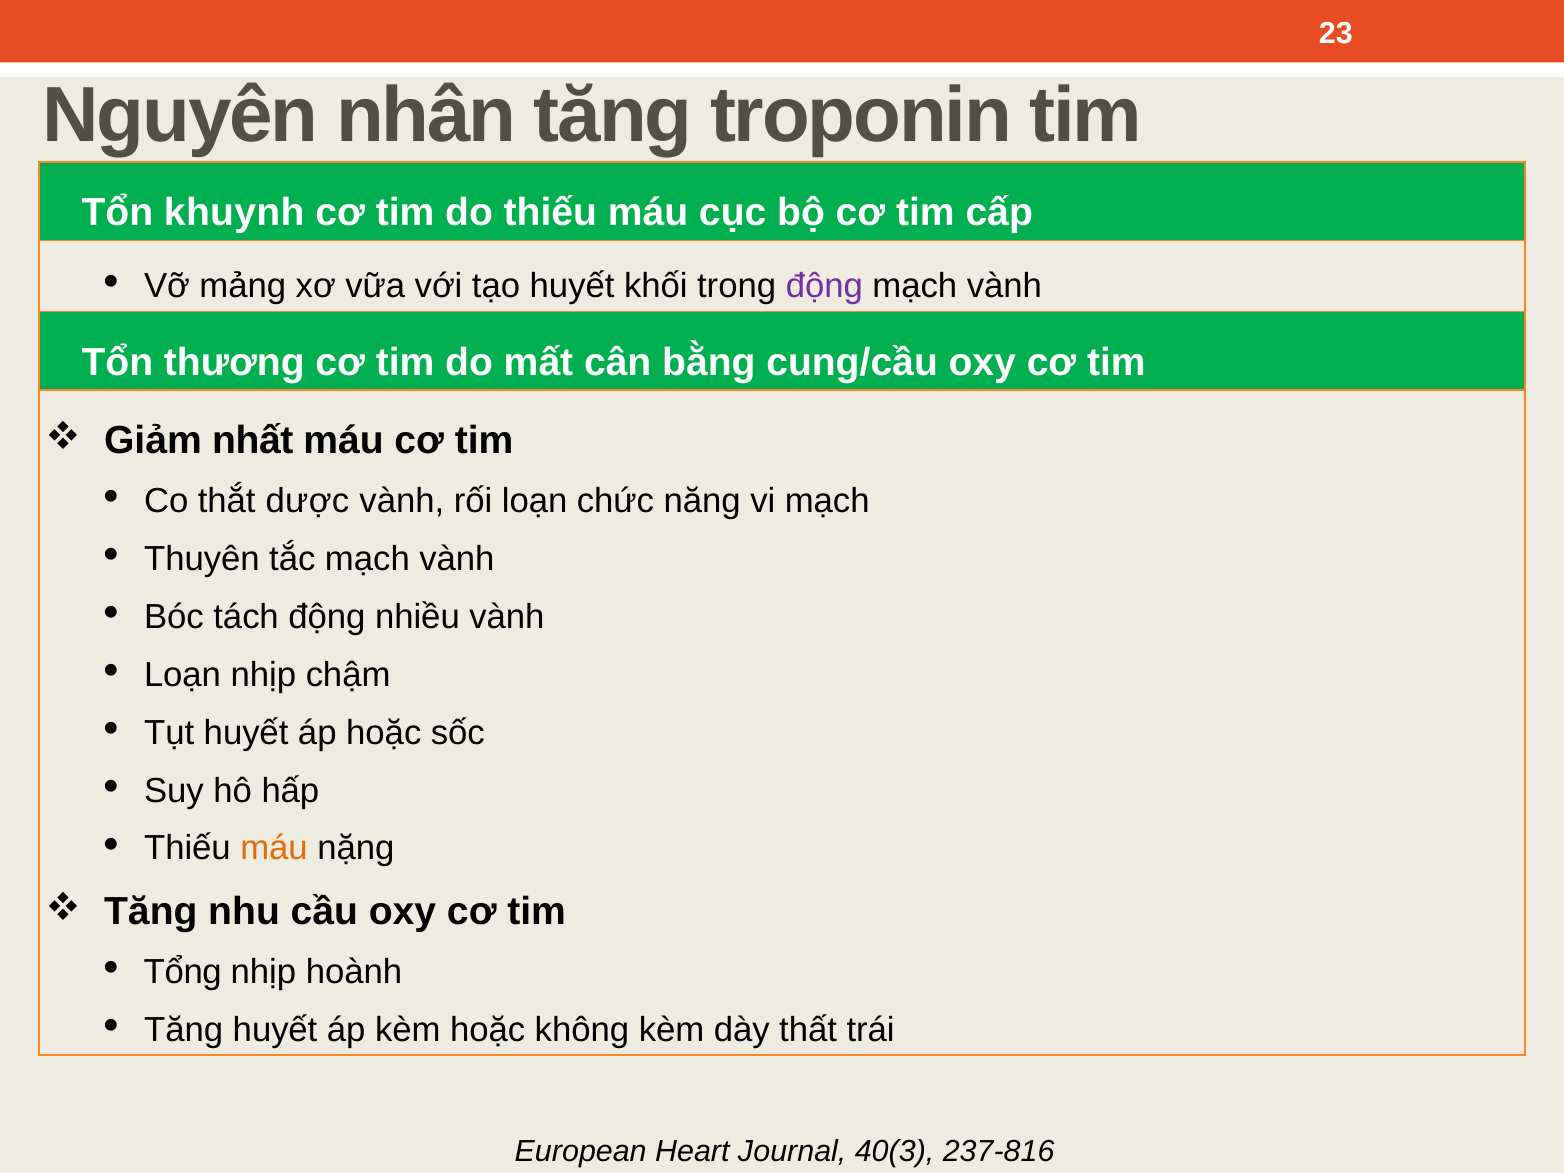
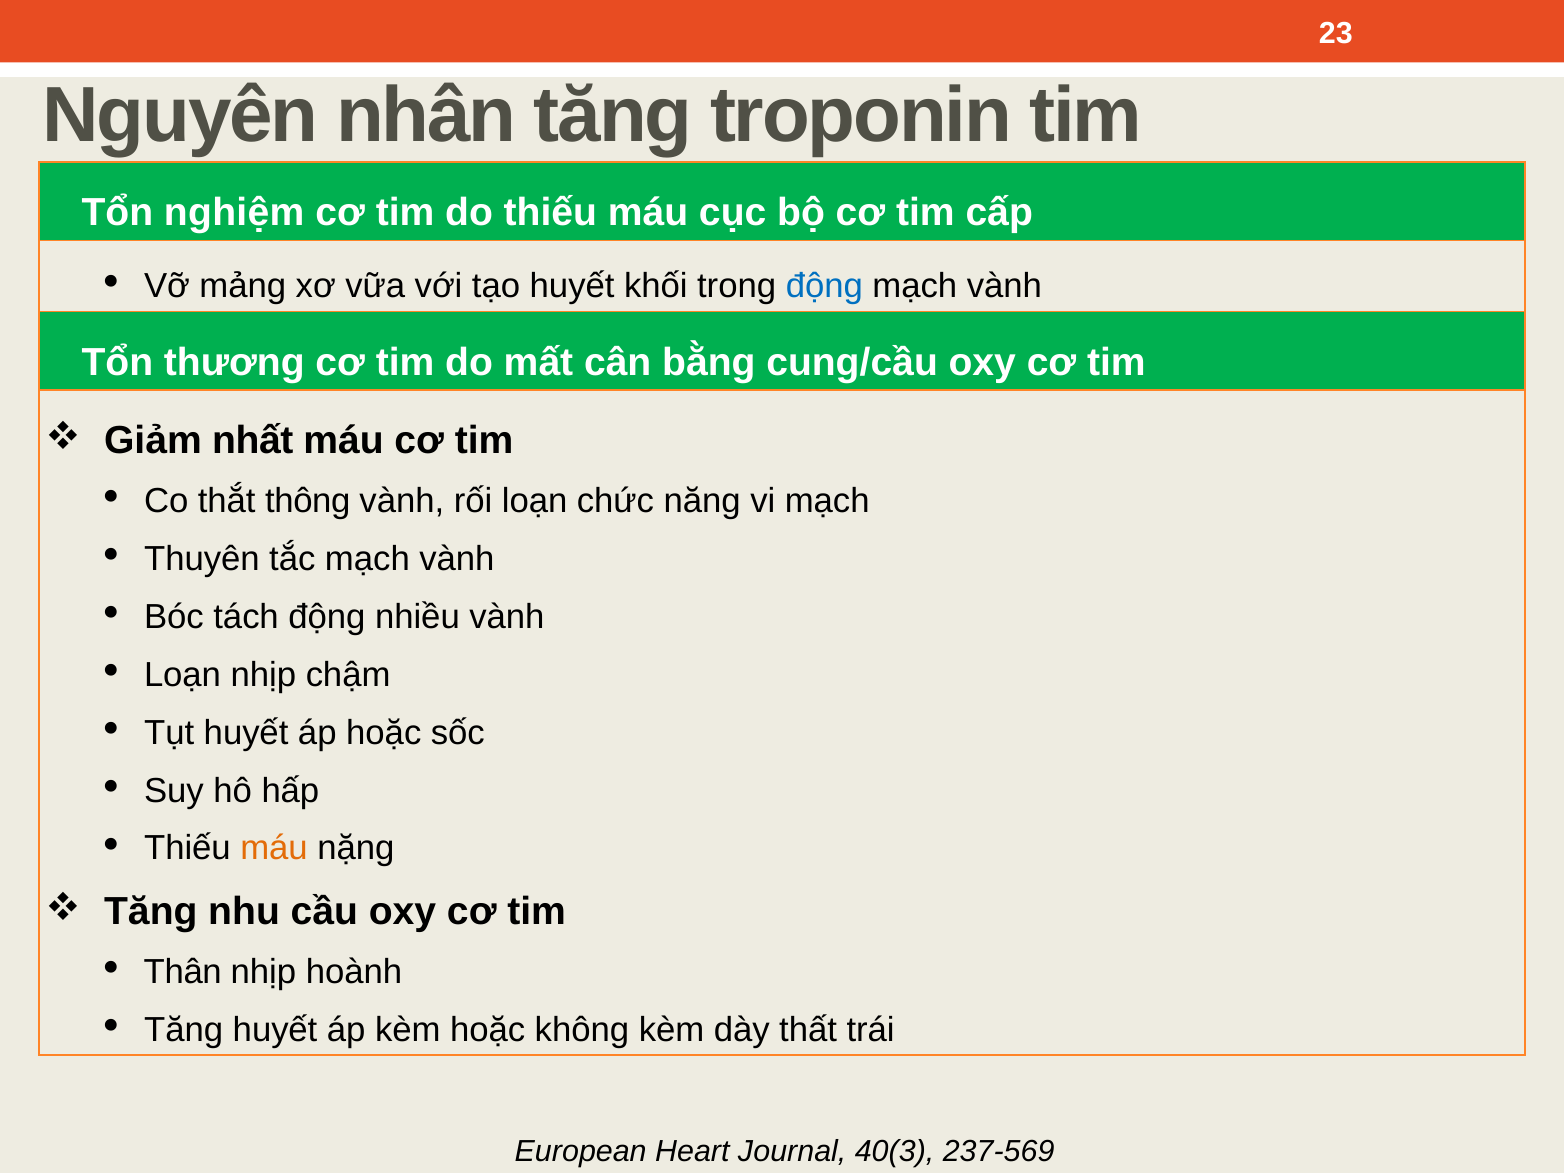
khuynh: khuynh -> nghiệm
động at (824, 286) colour: purple -> blue
dược: dược -> thông
Tổng: Tổng -> Thân
237-816: 237-816 -> 237-569
